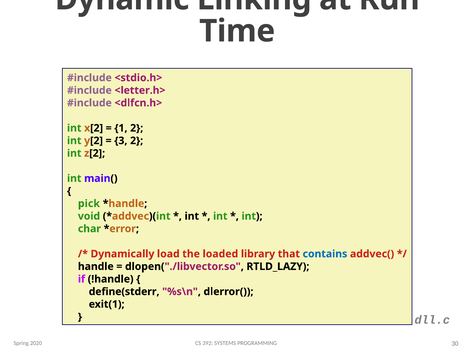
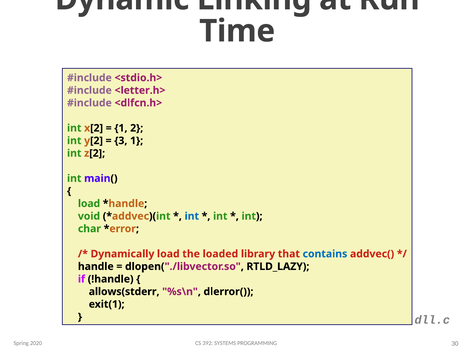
3 2: 2 -> 1
pick at (89, 204): pick -> load
int at (192, 216) colour: black -> blue
define(stderr: define(stderr -> allows(stderr
